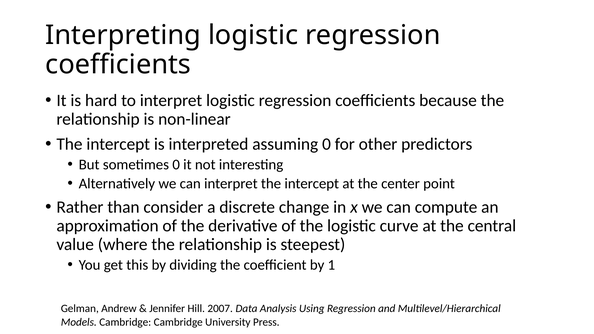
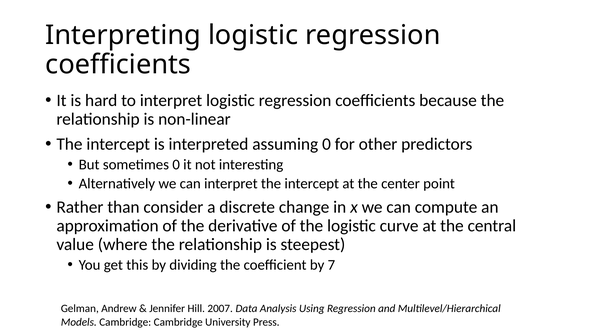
1: 1 -> 7
